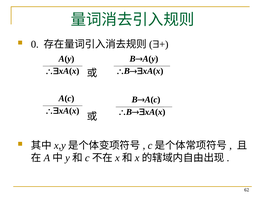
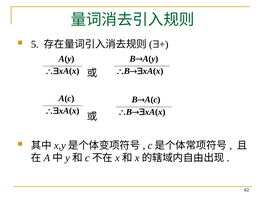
0: 0 -> 5
